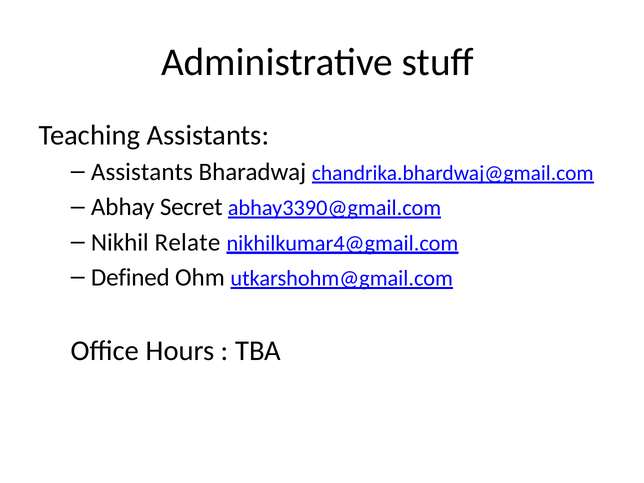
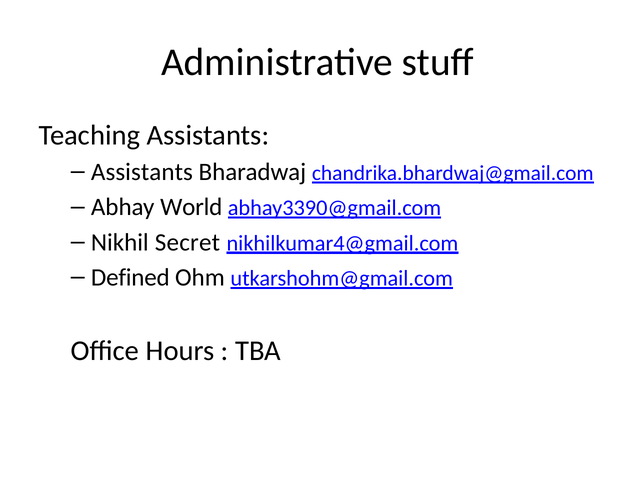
Secret: Secret -> World
Relate: Relate -> Secret
